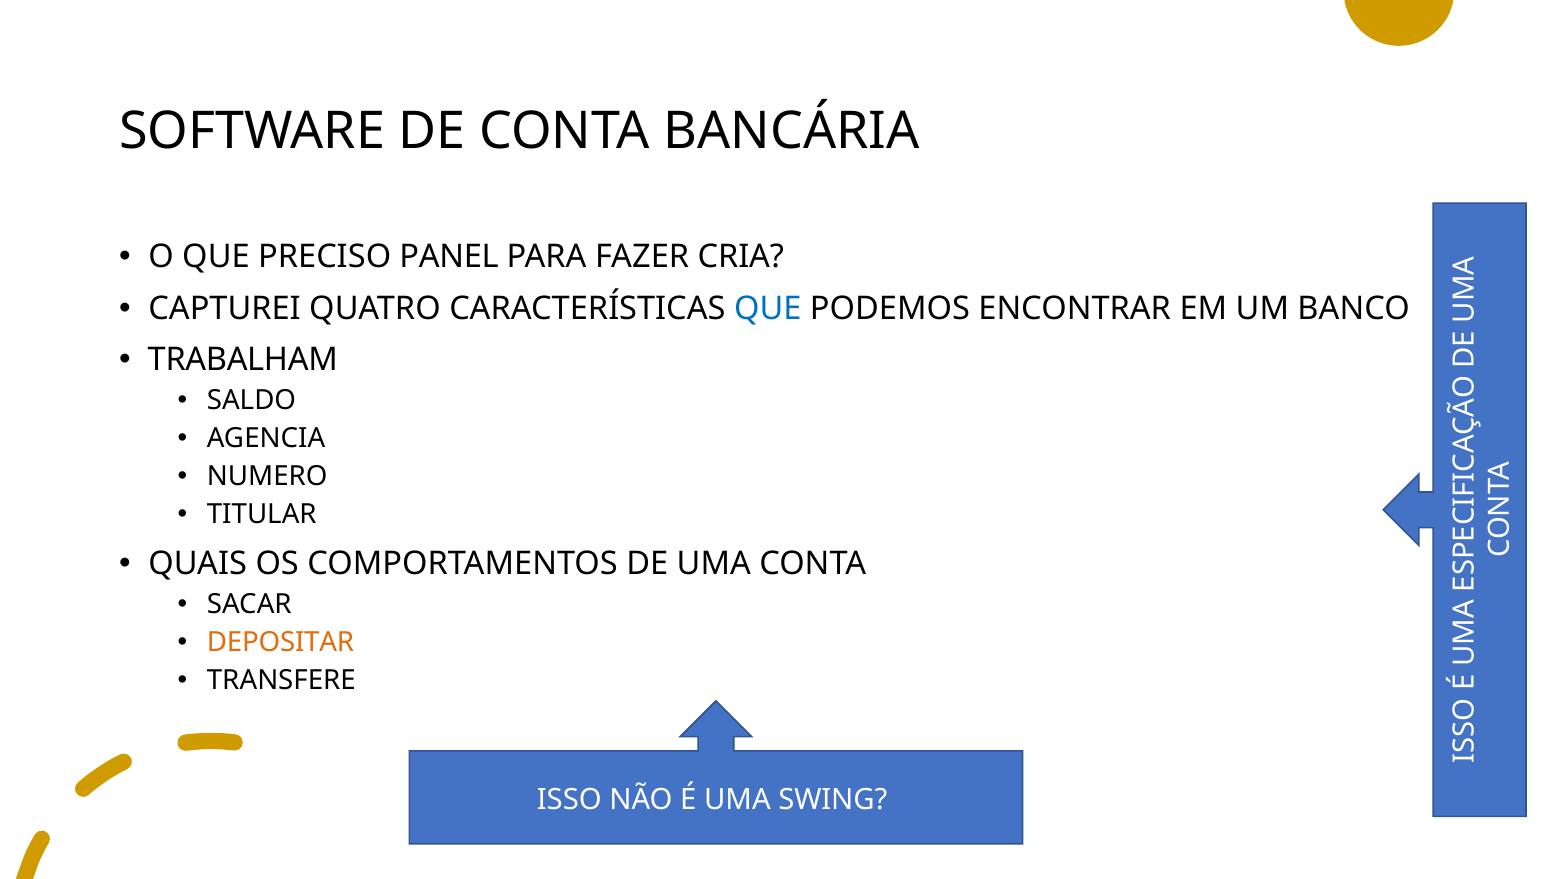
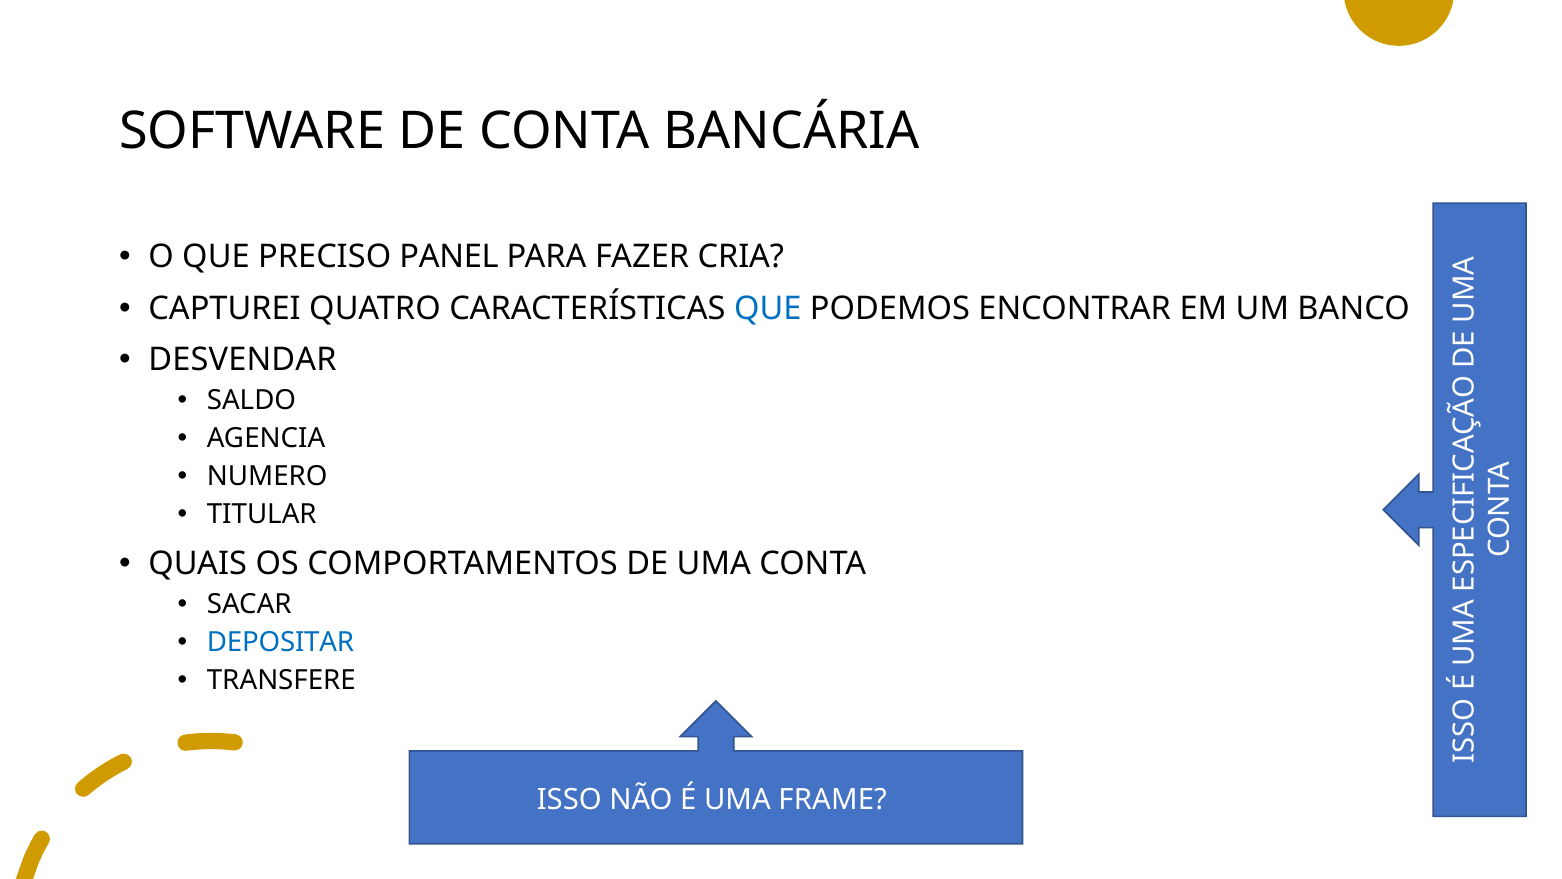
TRABALHAM: TRABALHAM -> DESVENDAR
DEPOSITAR colour: orange -> blue
SWING: SWING -> FRAME
